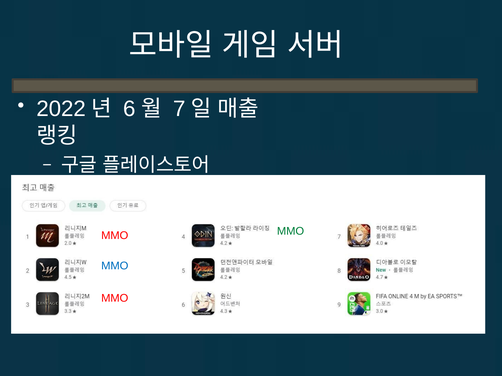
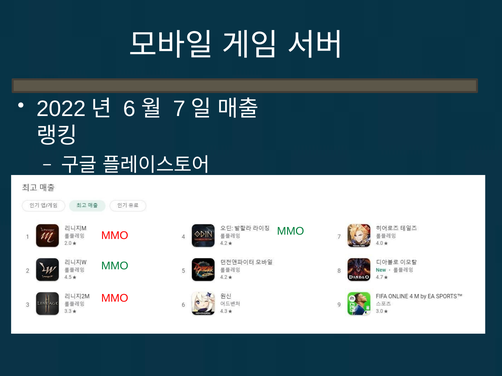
MMO at (115, 266) colour: blue -> green
